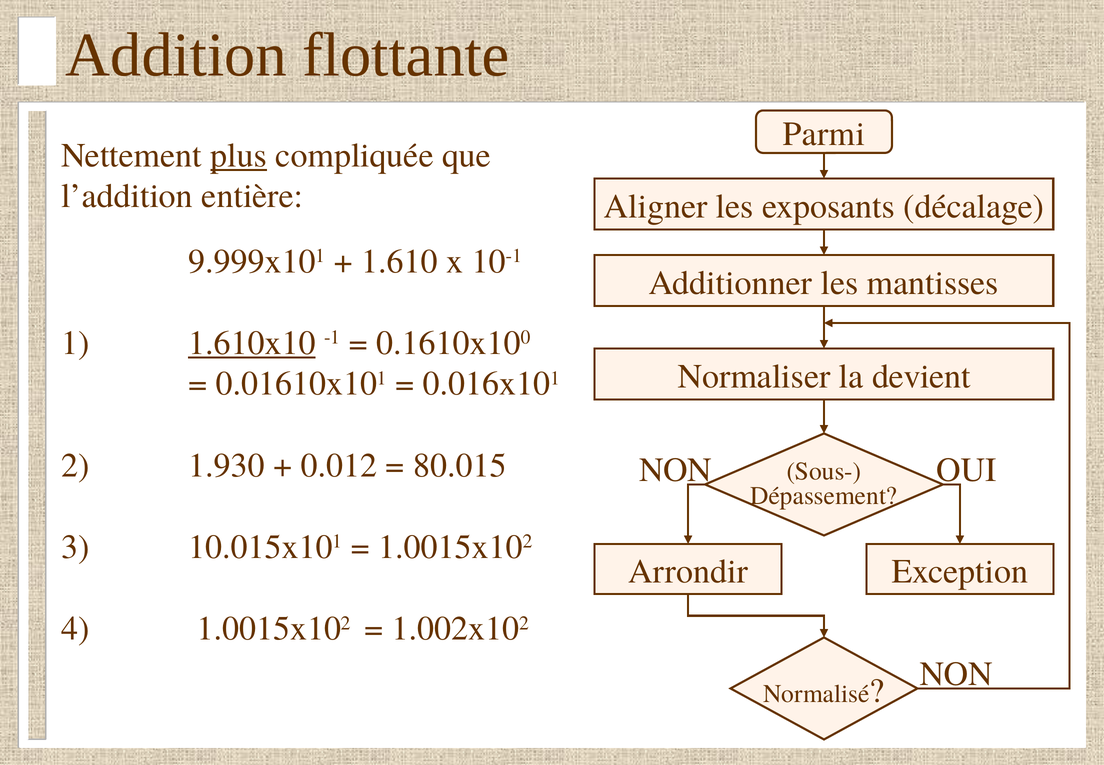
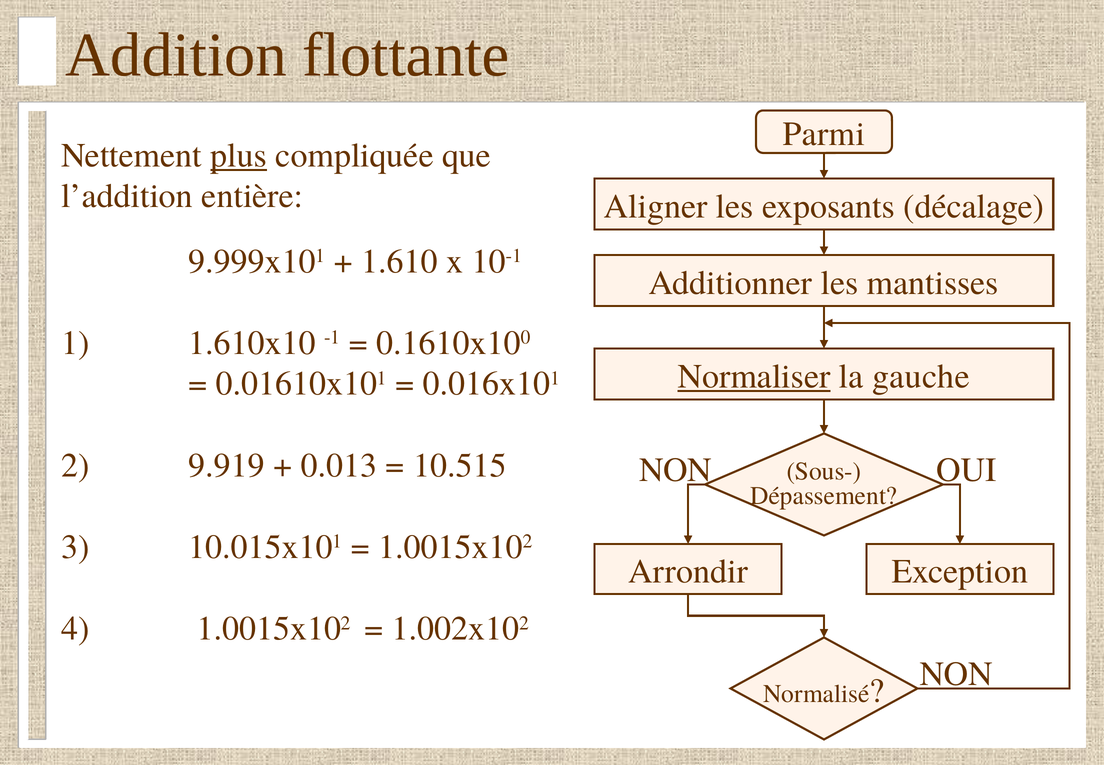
1.610x10 underline: present -> none
Normaliser underline: none -> present
devient: devient -> gauche
1.930: 1.930 -> 9.919
0.012: 0.012 -> 0.013
80.015: 80.015 -> 10.515
